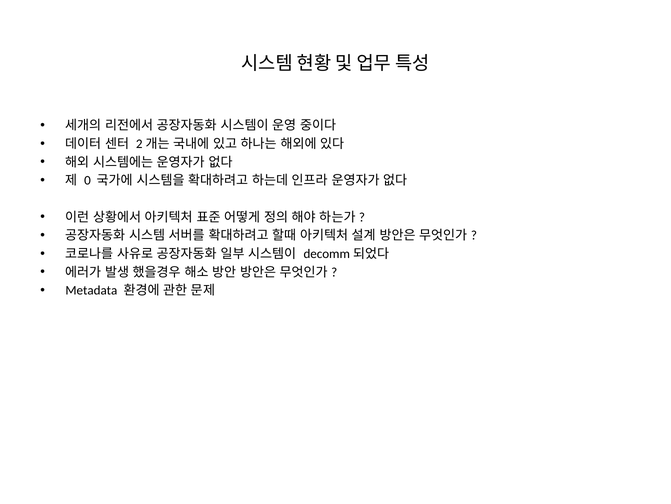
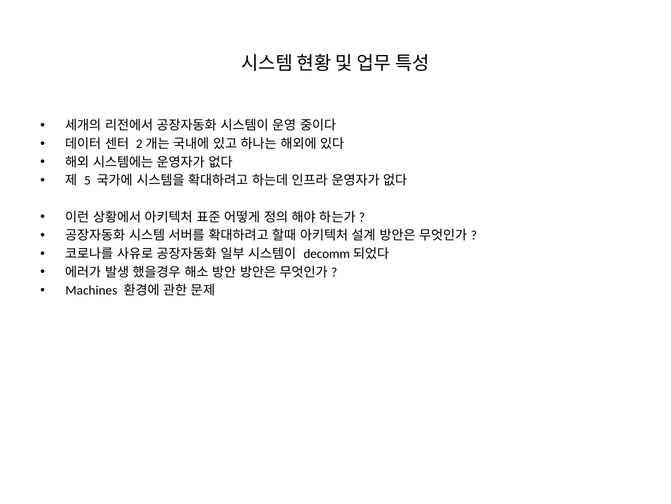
0: 0 -> 5
Metadata: Metadata -> Machines
